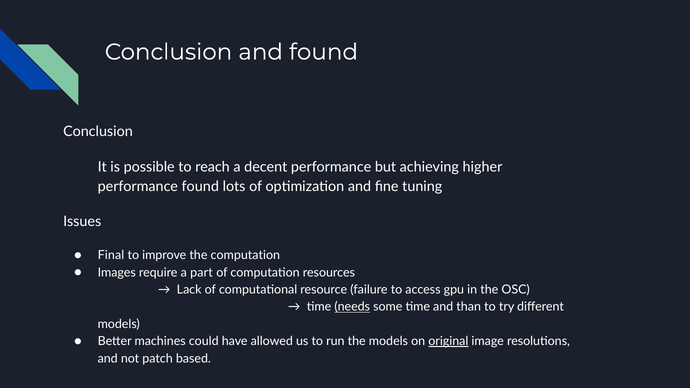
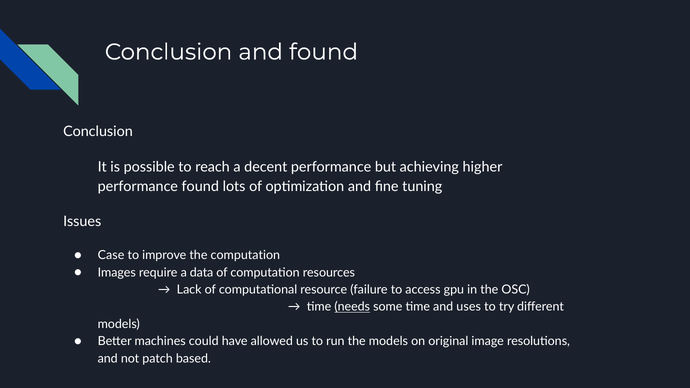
Final: Final -> Case
part: part -> data
than: than -> uses
original underline: present -> none
